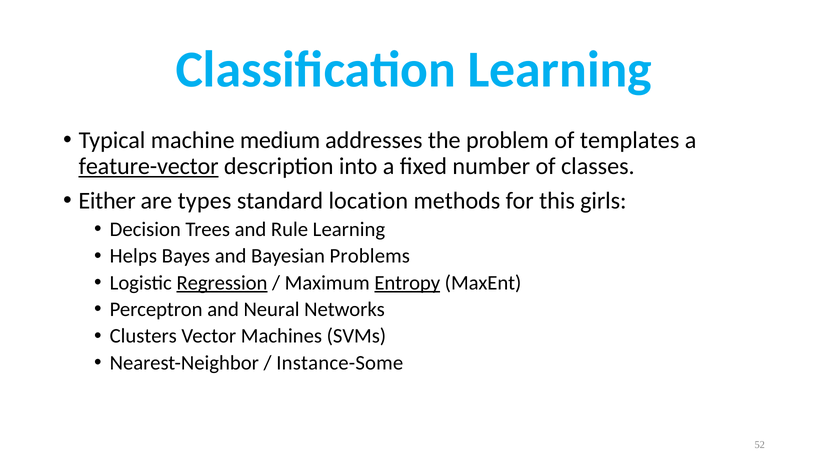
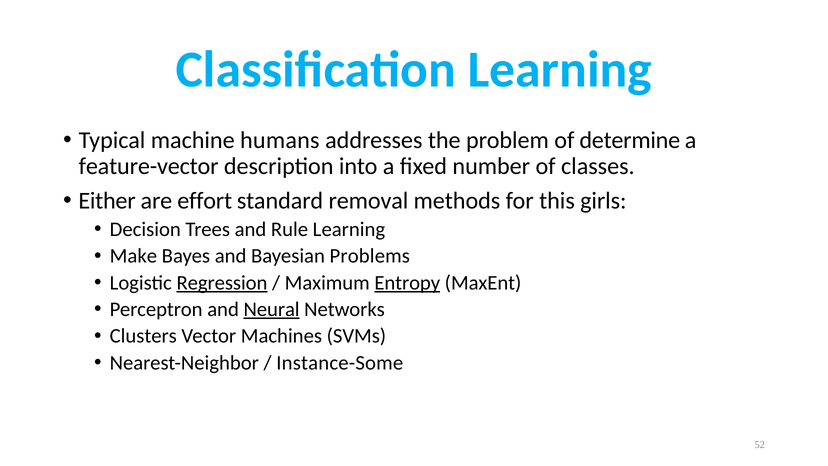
medium: medium -> humans
templates: templates -> determine
feature-vector underline: present -> none
types: types -> effort
location: location -> removal
Helps: Helps -> Make
Neural underline: none -> present
